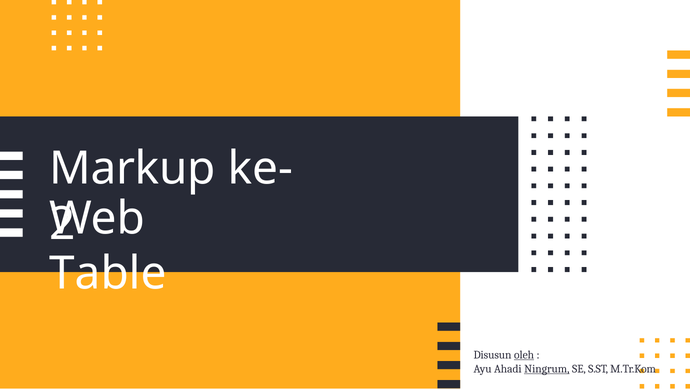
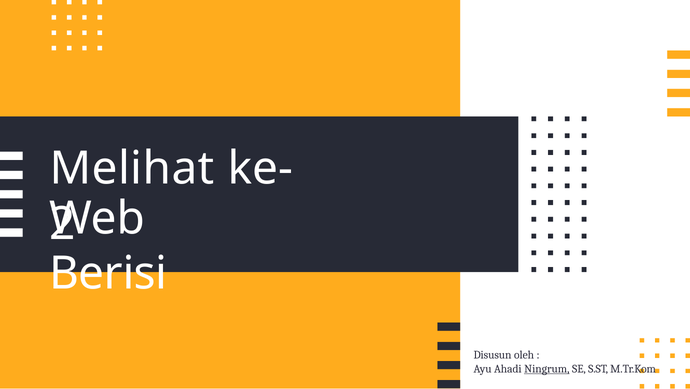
Markup: Markup -> Melihat
Table: Table -> Berisi
oleh underline: present -> none
